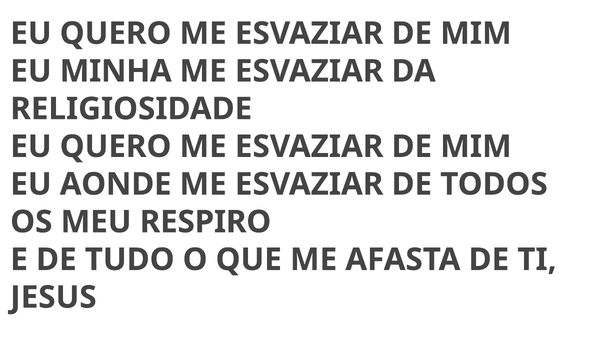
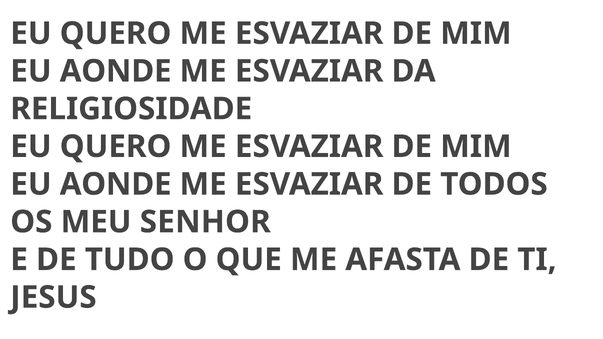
MINHA at (116, 71): MINHA -> AONDE
RESPIRO: RESPIRO -> SENHOR
